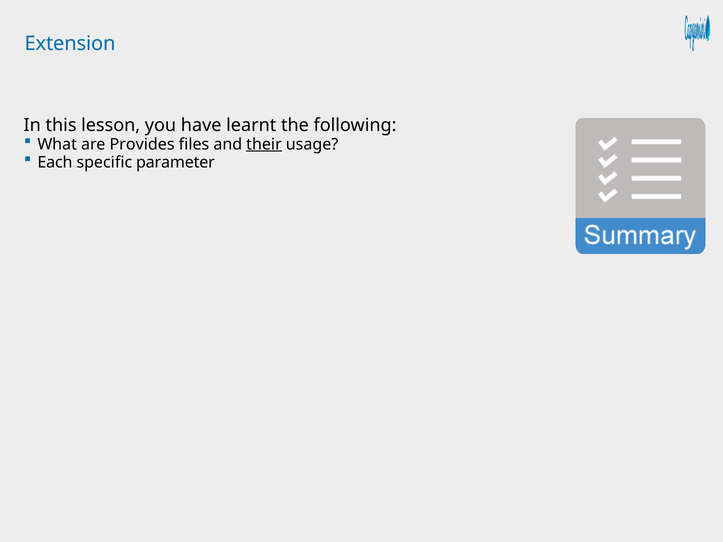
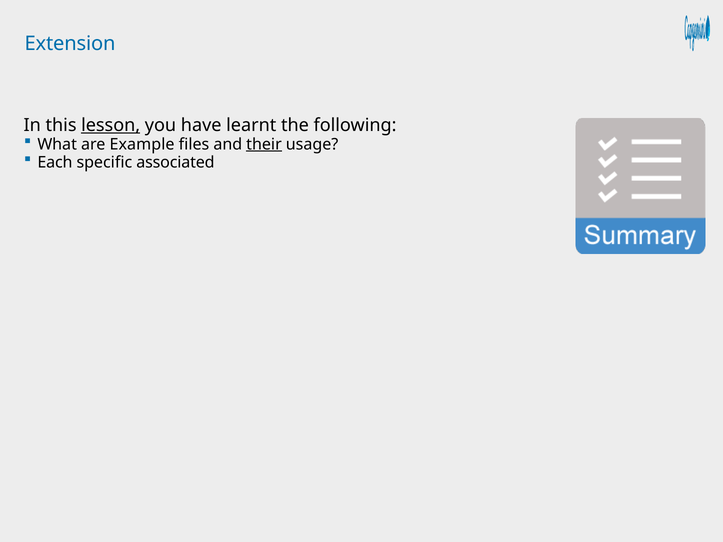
lesson underline: none -> present
Provides: Provides -> Example
parameter: parameter -> associated
